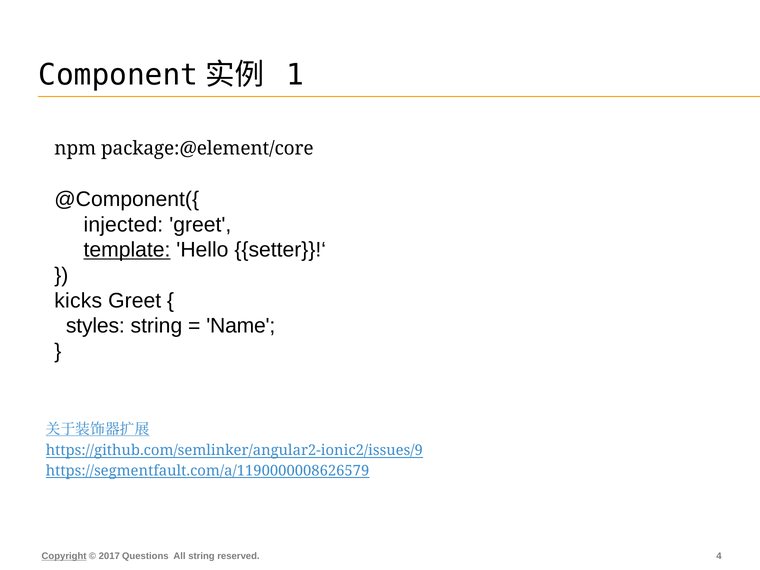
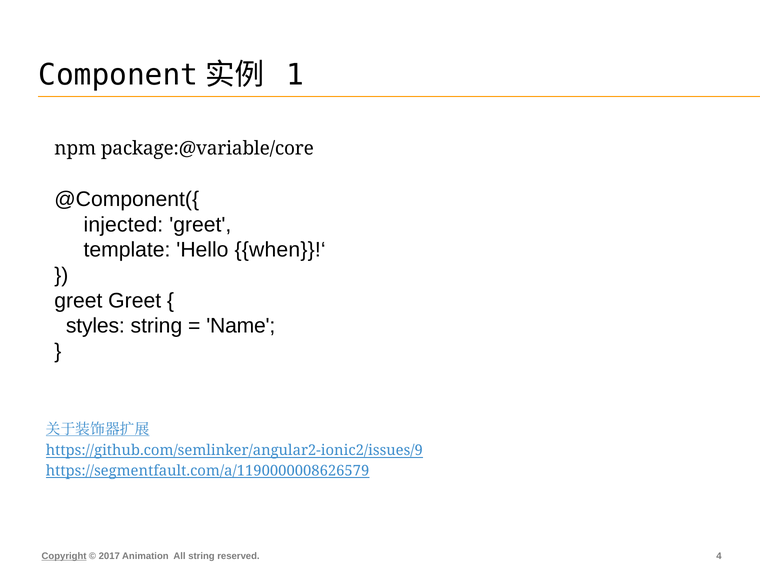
package:@element/core: package:@element/core -> package:@variable/core
template underline: present -> none
setter}}!‘: setter}}!‘ -> when}}!‘
kicks at (78, 301): kicks -> greet
Questions: Questions -> Animation
